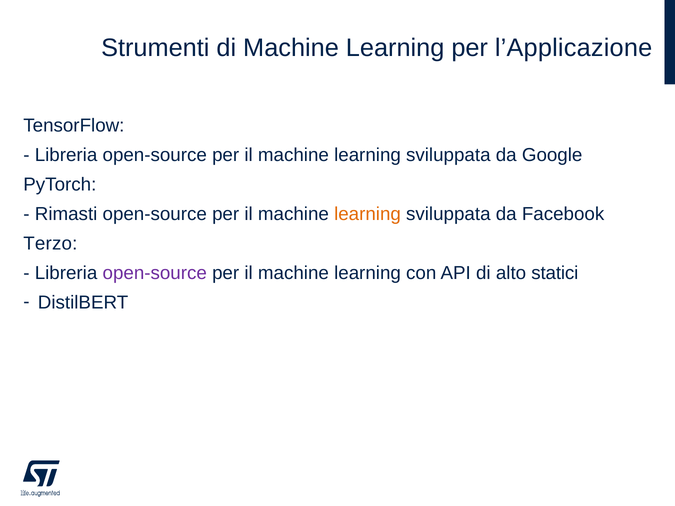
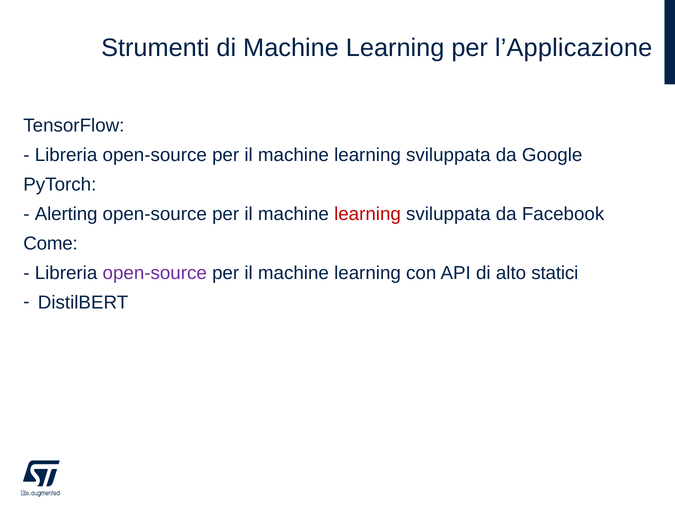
Rimasti: Rimasti -> Alerting
learning at (368, 214) colour: orange -> red
Terzo: Terzo -> Come
